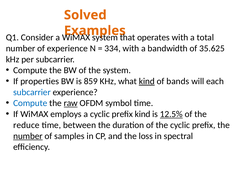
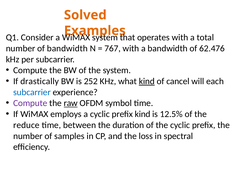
of experience: experience -> bandwidth
334: 334 -> 767
35.625: 35.625 -> 62.476
properties: properties -> drastically
859: 859 -> 252
bands: bands -> cancel
Compute at (30, 103) colour: blue -> purple
12.5% underline: present -> none
number at (28, 136) underline: present -> none
